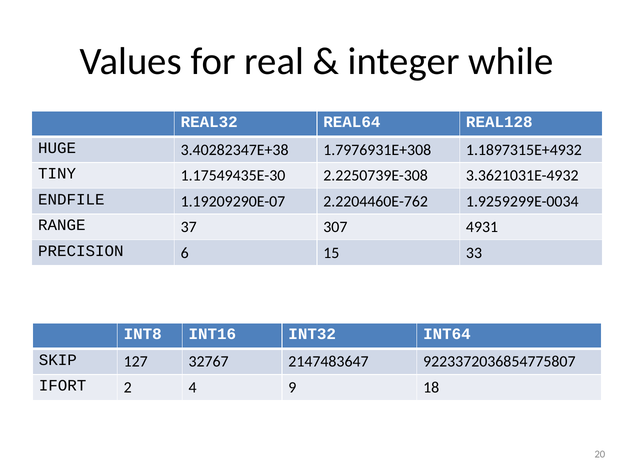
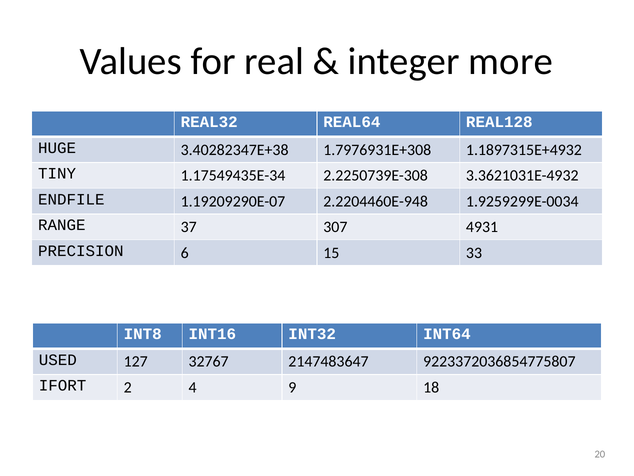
while: while -> more
1.17549435E-30: 1.17549435E-30 -> 1.17549435E-34
2.2204460E-762: 2.2204460E-762 -> 2.2204460E-948
SKIP: SKIP -> USED
